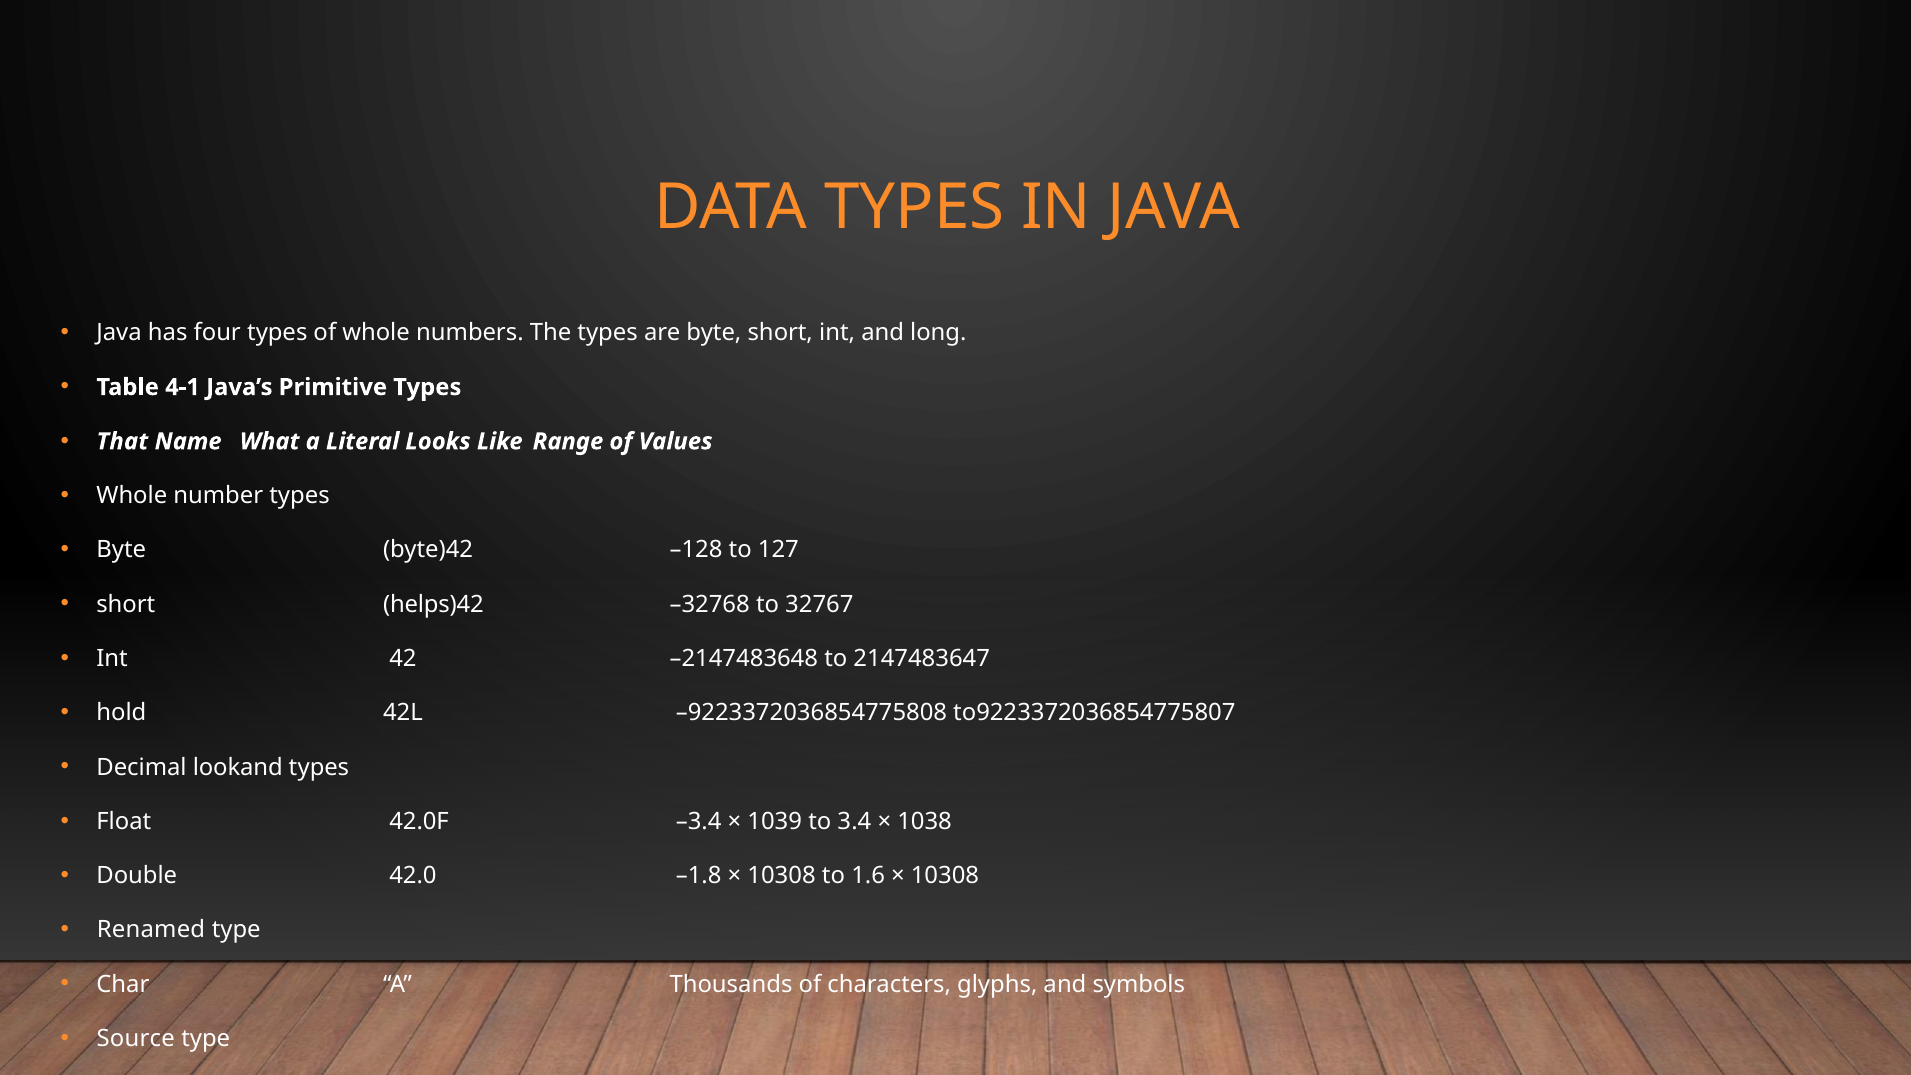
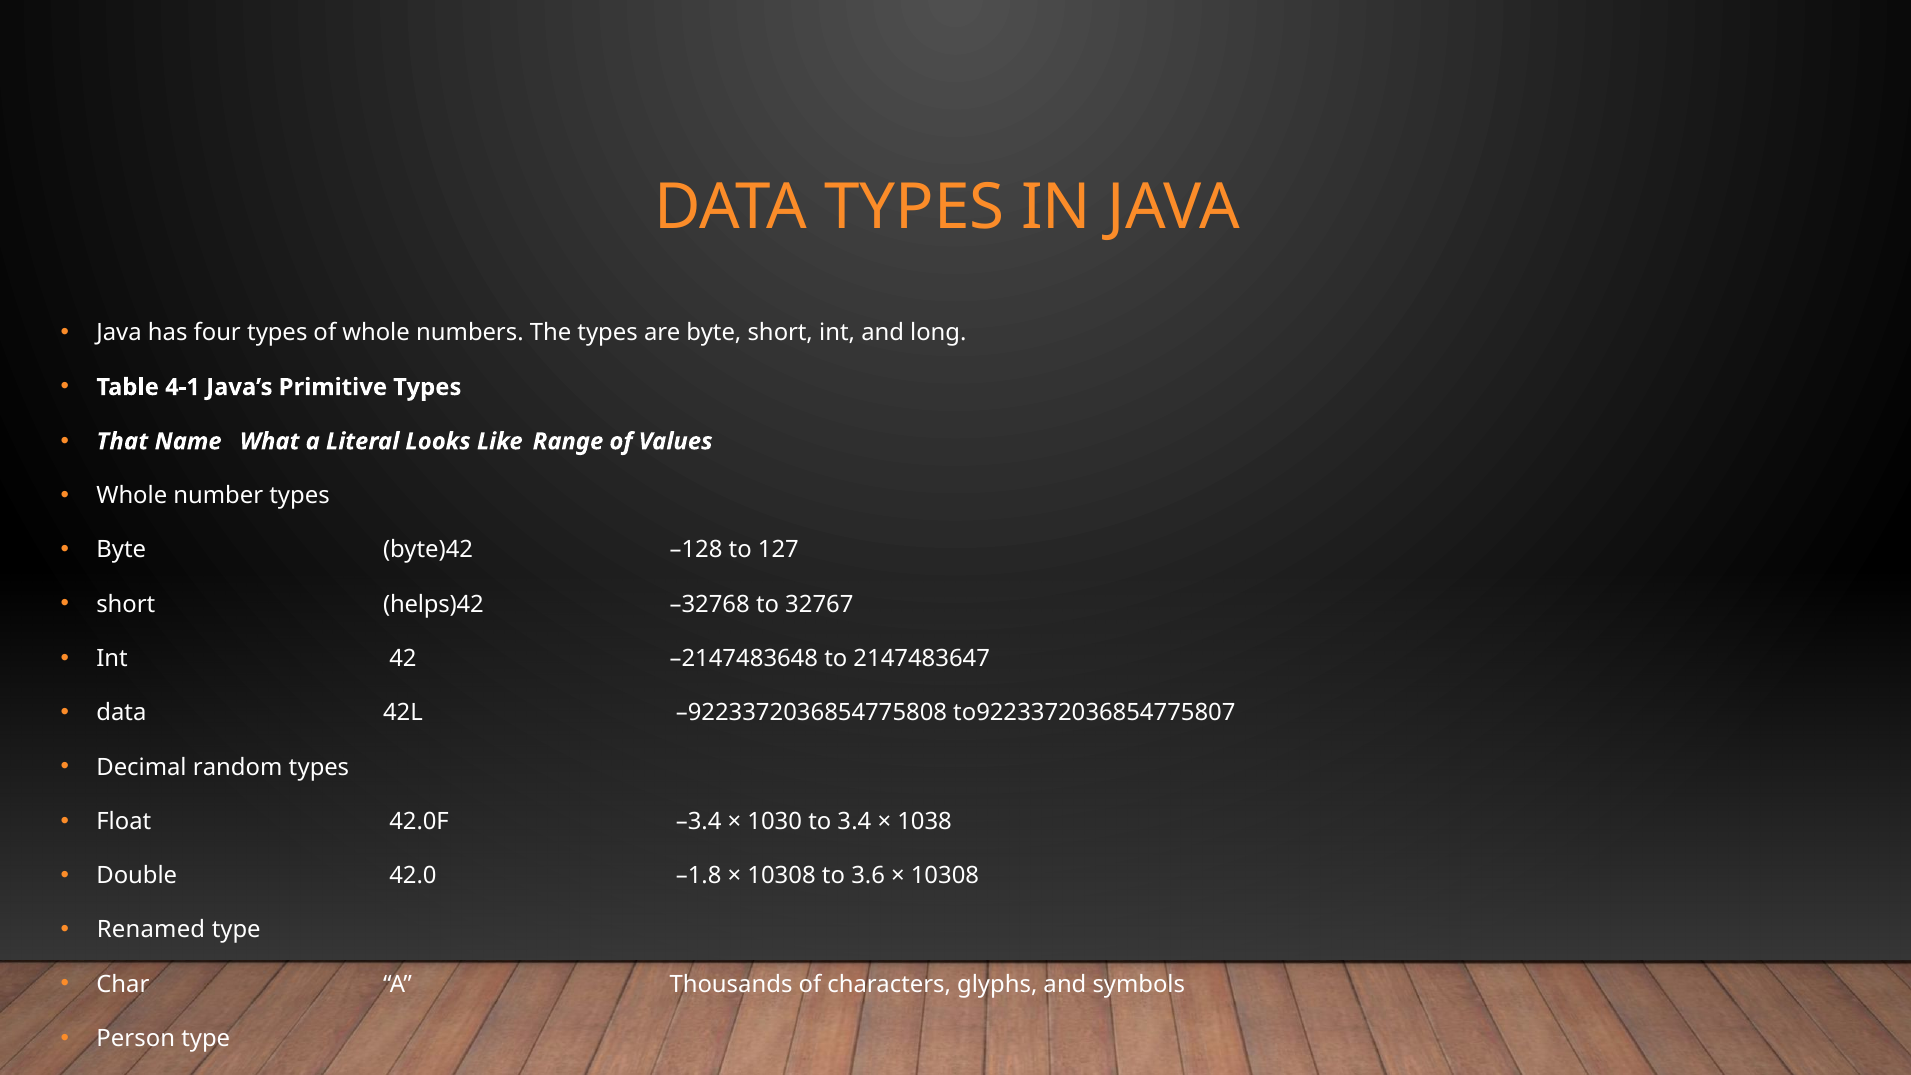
hold at (121, 713): hold -> data
lookand: lookand -> random
1039: 1039 -> 1030
1.6: 1.6 -> 3.6
Source: Source -> Person
